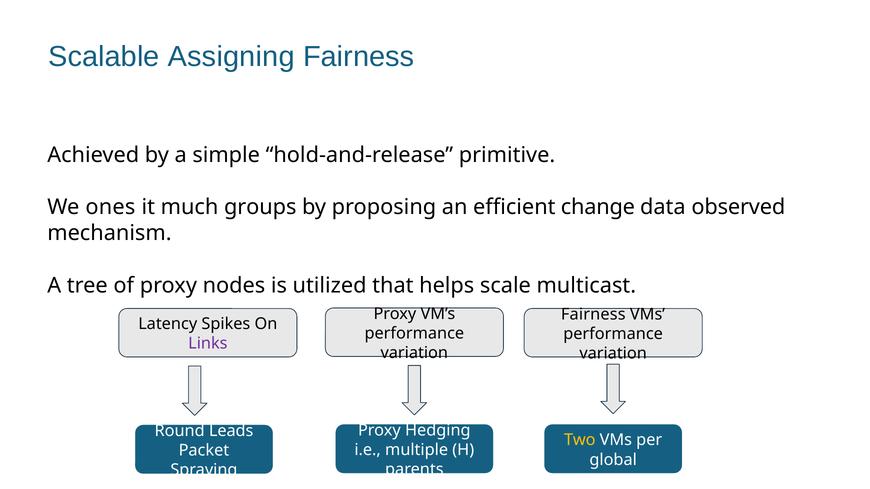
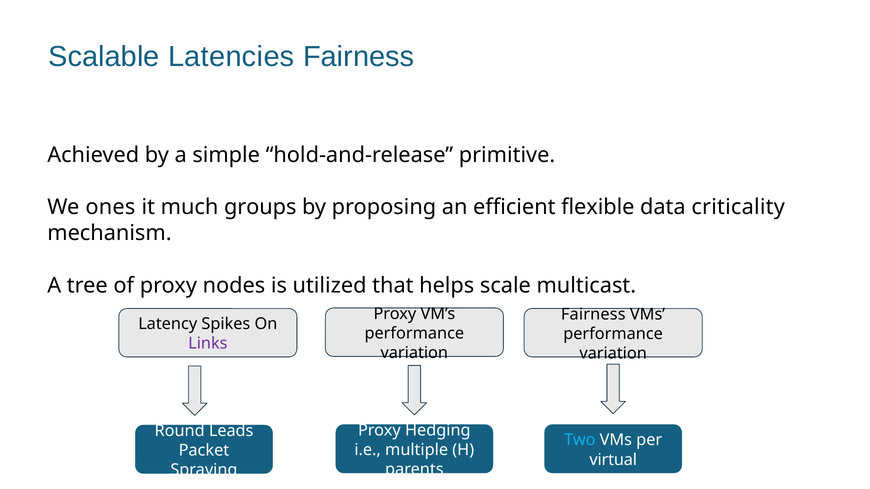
Assigning: Assigning -> Latencies
change: change -> flexible
observed: observed -> criticality
Two colour: yellow -> light blue
global: global -> virtual
